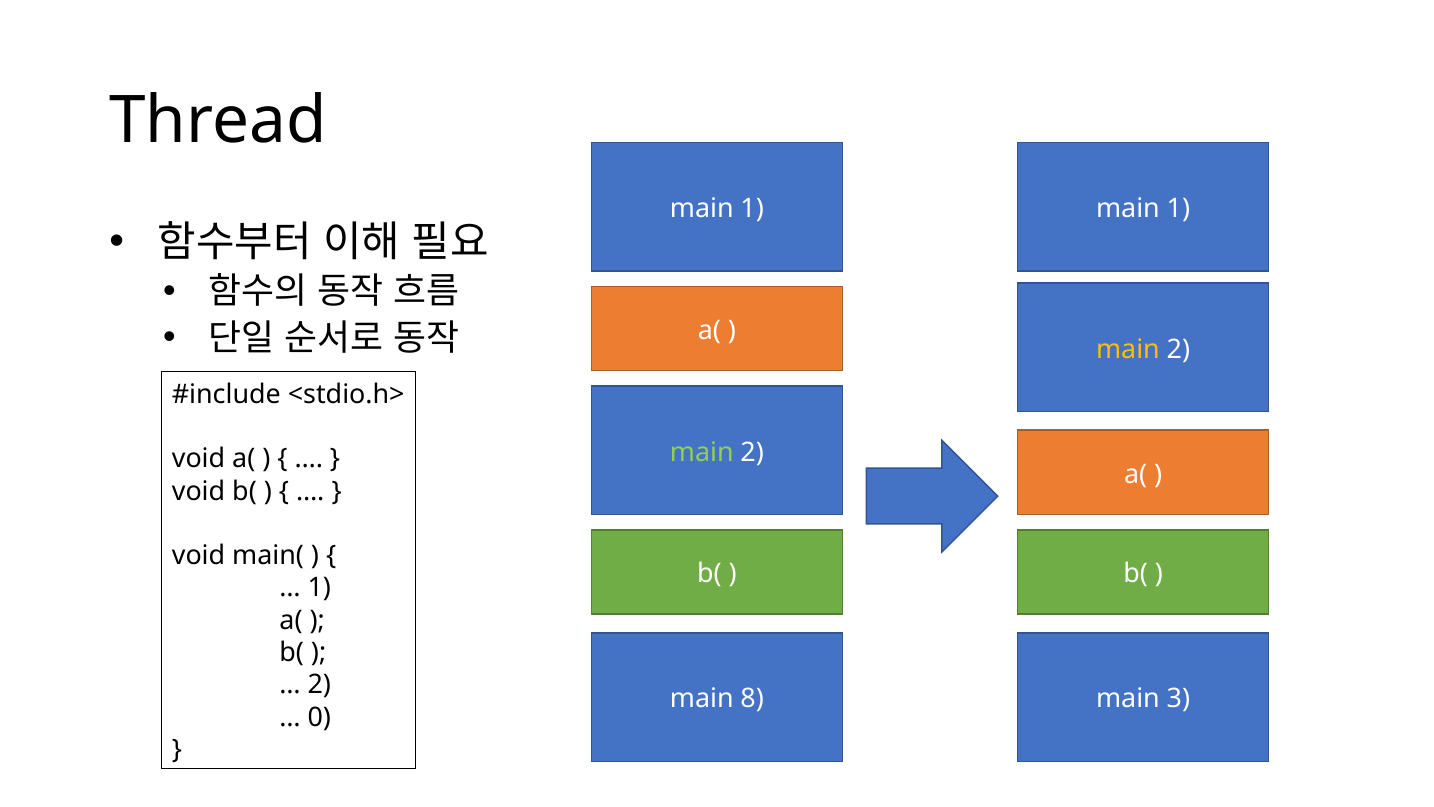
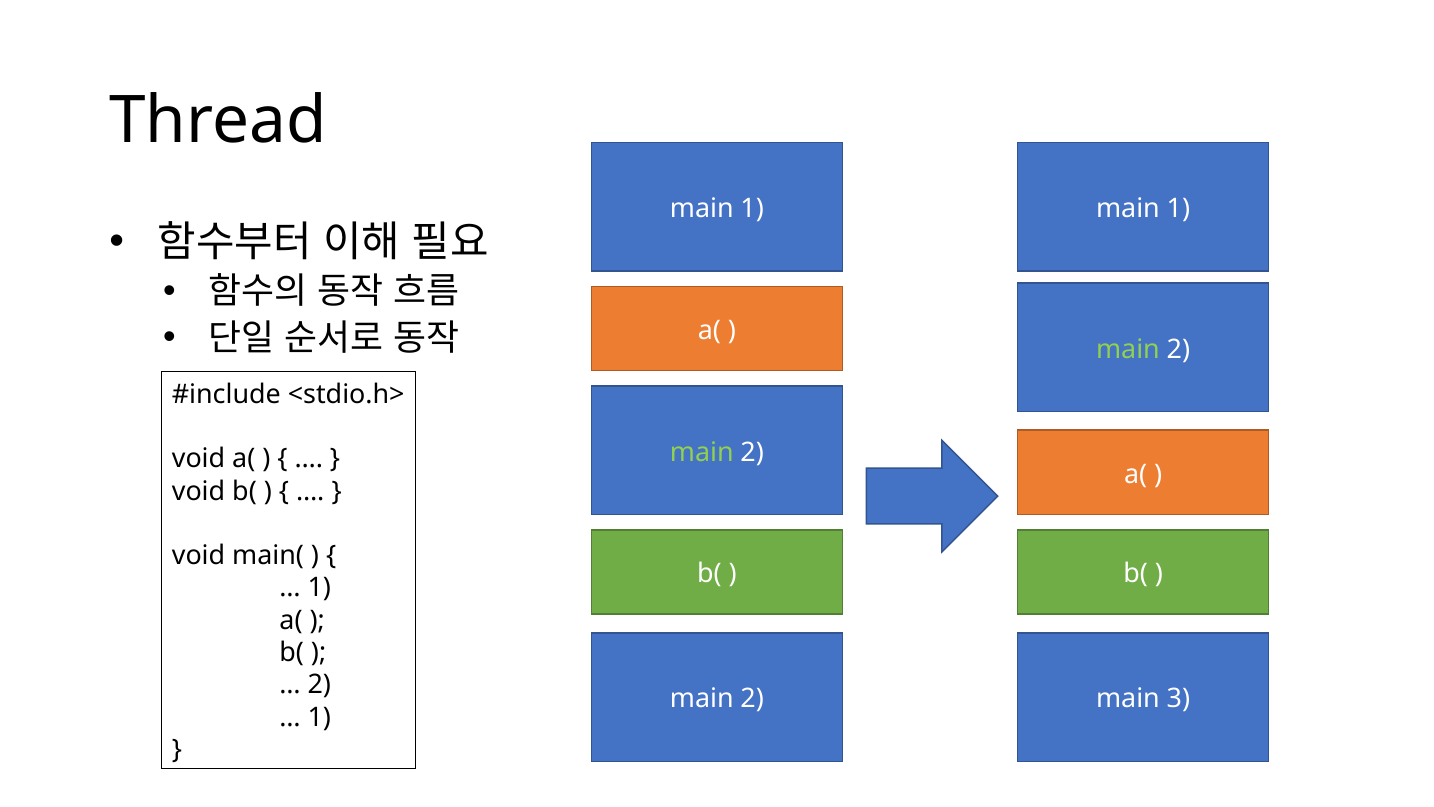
main at (1128, 349) colour: yellow -> light green
8 at (752, 699): 8 -> 2
0 at (319, 717): 0 -> 1
